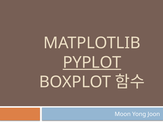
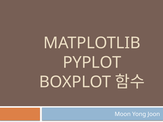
PYPLOT underline: present -> none
